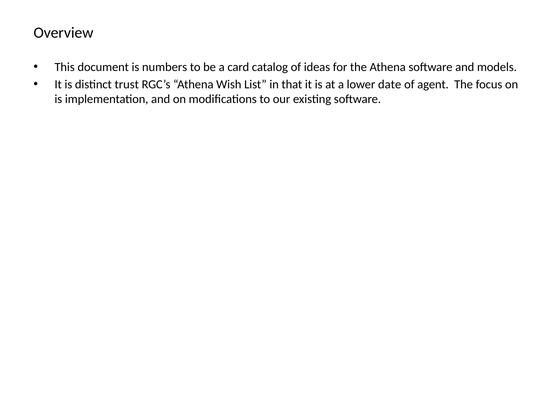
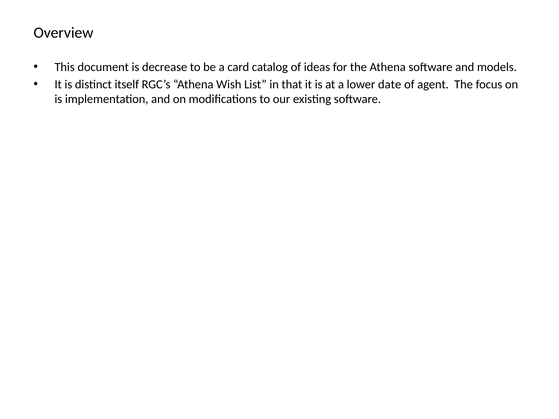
numbers: numbers -> decrease
trust: trust -> itself
